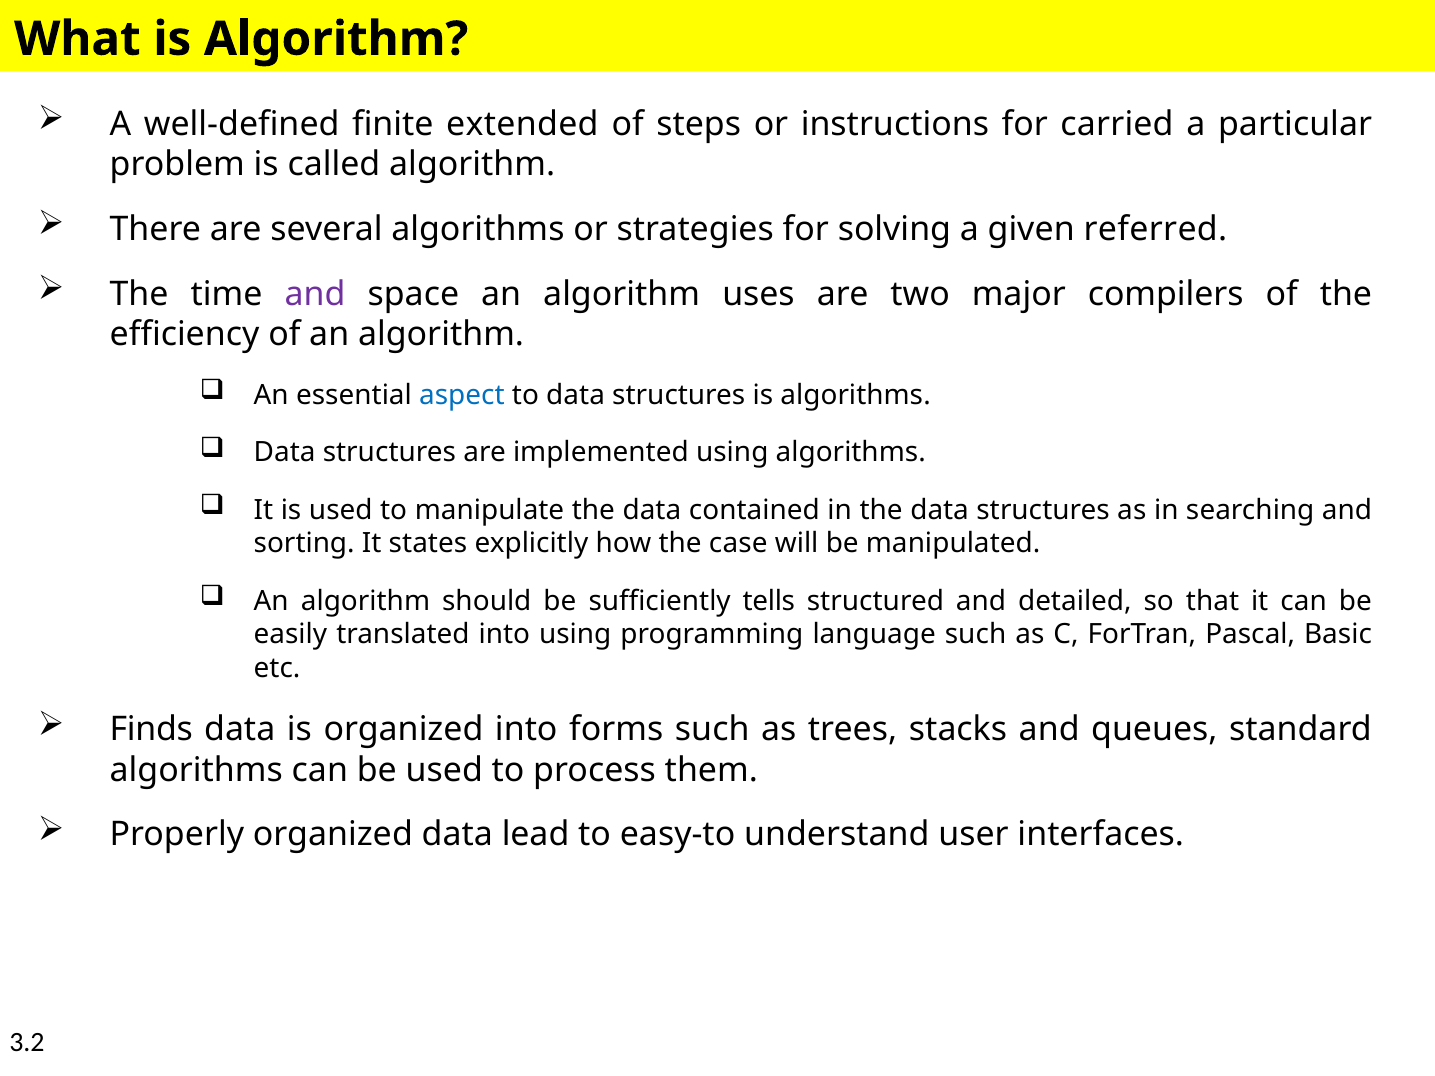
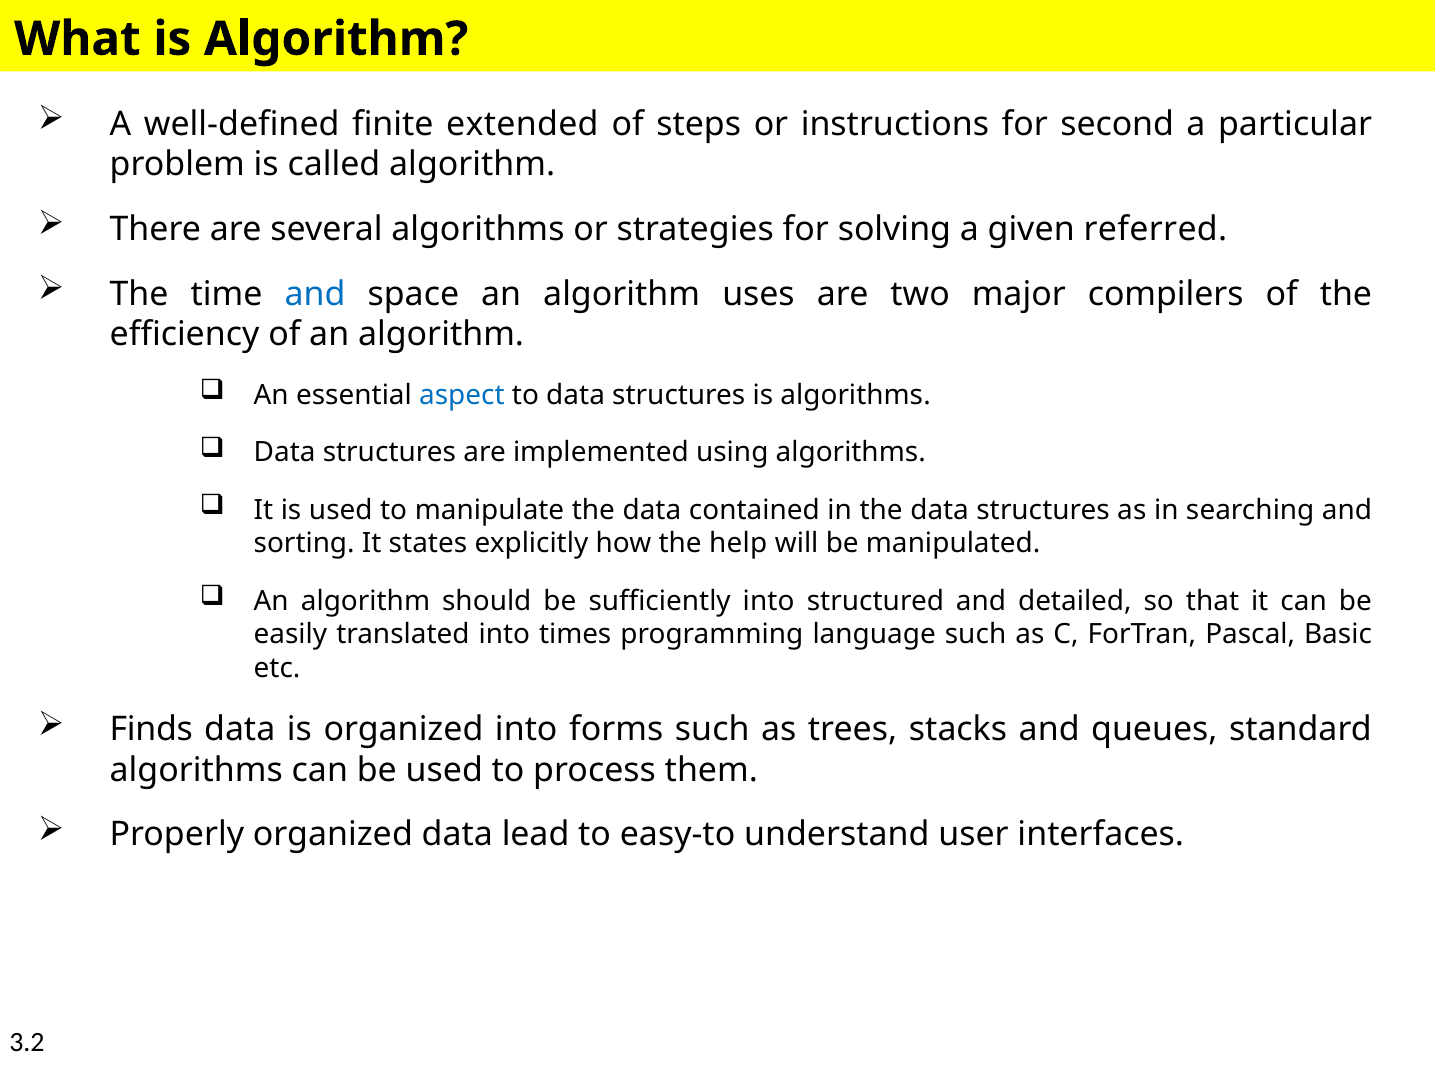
carried: carried -> second
and at (315, 294) colour: purple -> blue
case: case -> help
sufficiently tells: tells -> into
into using: using -> times
